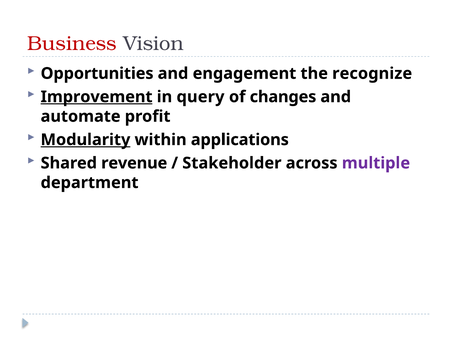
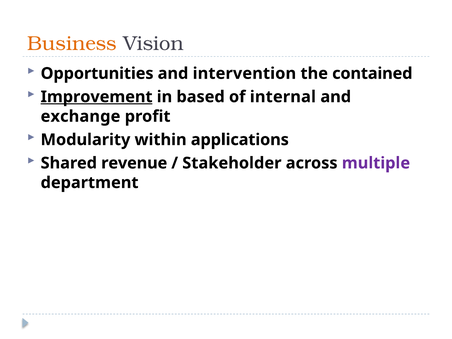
Business colour: red -> orange
engagement: engagement -> intervention
recognize: recognize -> contained
query: query -> based
changes: changes -> internal
automate: automate -> exchange
Modularity underline: present -> none
